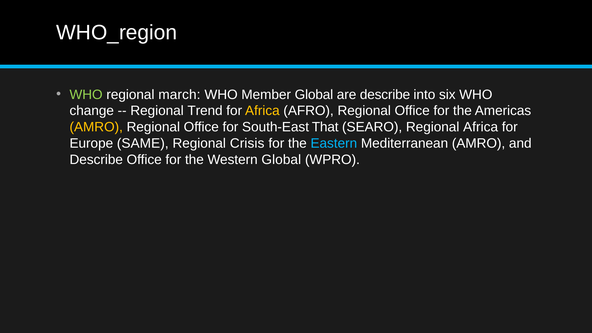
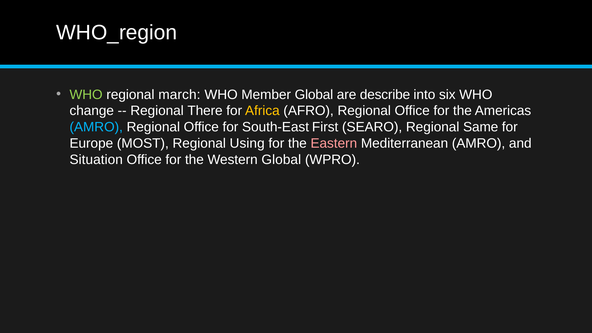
Trend: Trend -> There
AMRO at (96, 127) colour: yellow -> light blue
That: That -> First
Regional Africa: Africa -> Same
SAME: SAME -> MOST
Crisis: Crisis -> Using
Eastern colour: light blue -> pink
Describe at (96, 160): Describe -> Situation
